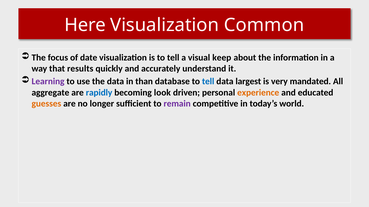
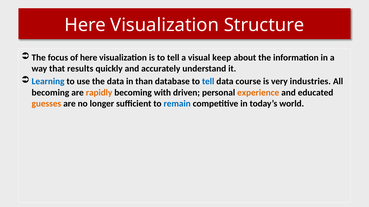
Common: Common -> Structure
of date: date -> here
Learning colour: purple -> blue
largest: largest -> course
mandated: mandated -> industries
aggregate at (50, 93): aggregate -> becoming
rapidly colour: blue -> orange
look: look -> with
remain colour: purple -> blue
